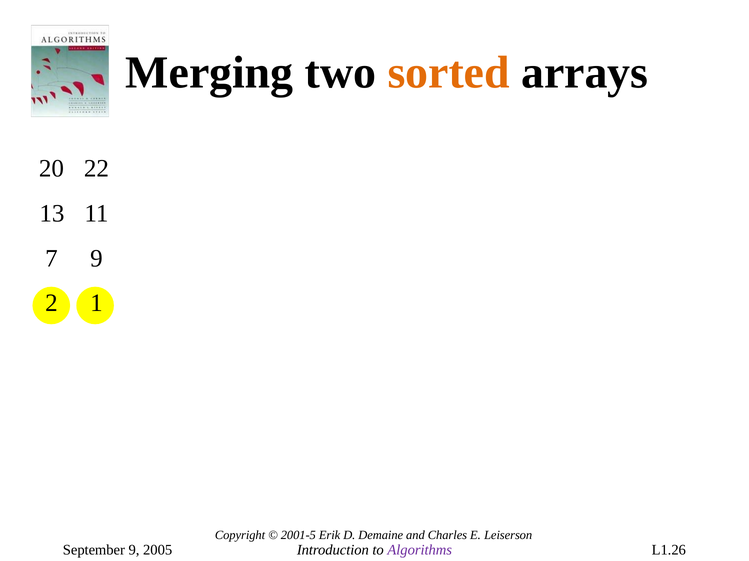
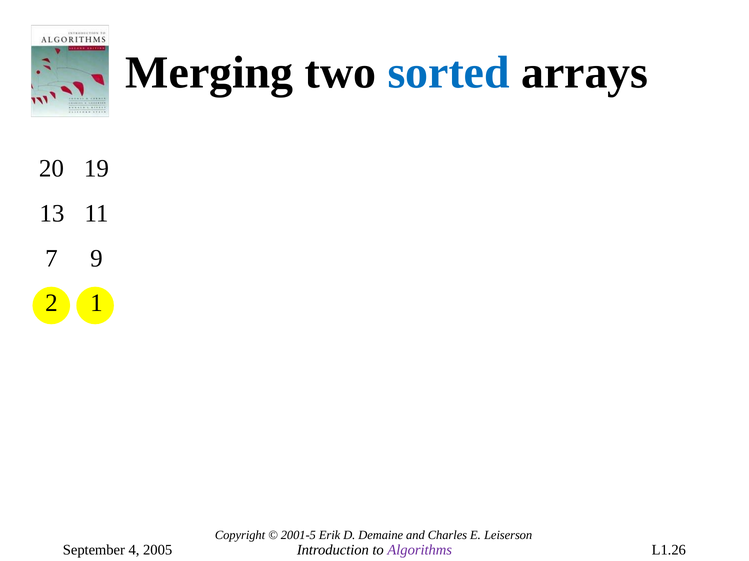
sorted colour: orange -> blue
22: 22 -> 19
September 9: 9 -> 4
